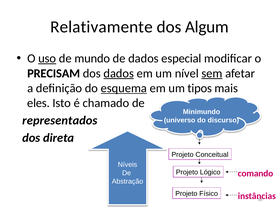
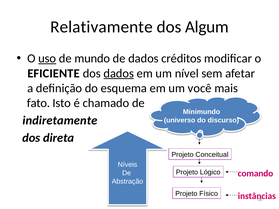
especial: especial -> créditos
PRECISAM: PRECISAM -> EFICIENTE
sem underline: present -> none
esquema underline: present -> none
tipos: tipos -> você
eles: eles -> fato
representados: representados -> indiretamente
